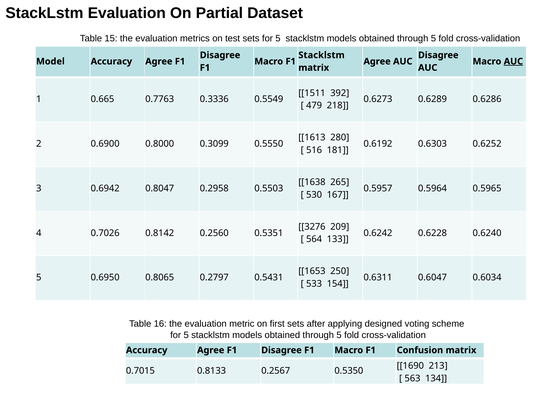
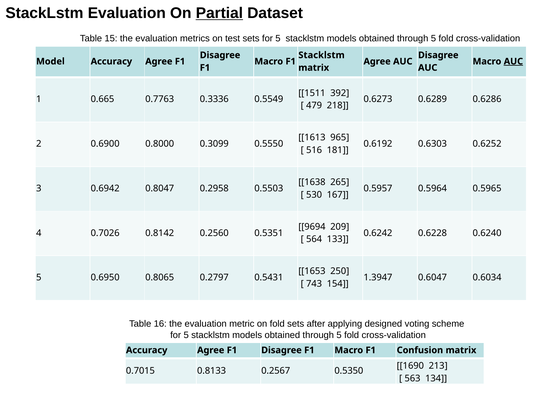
Partial underline: none -> present
280: 280 -> 965
3276: 3276 -> 9694
0.6311: 0.6311 -> 1.3947
533: 533 -> 743
on first: first -> fold
